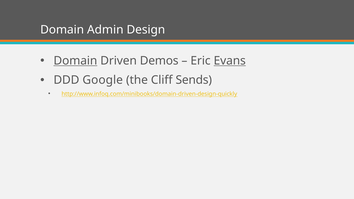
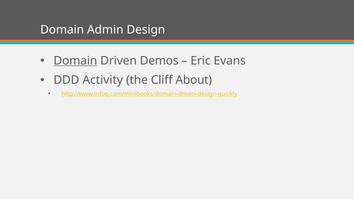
Evans underline: present -> none
Google: Google -> Activity
Sends: Sends -> About
